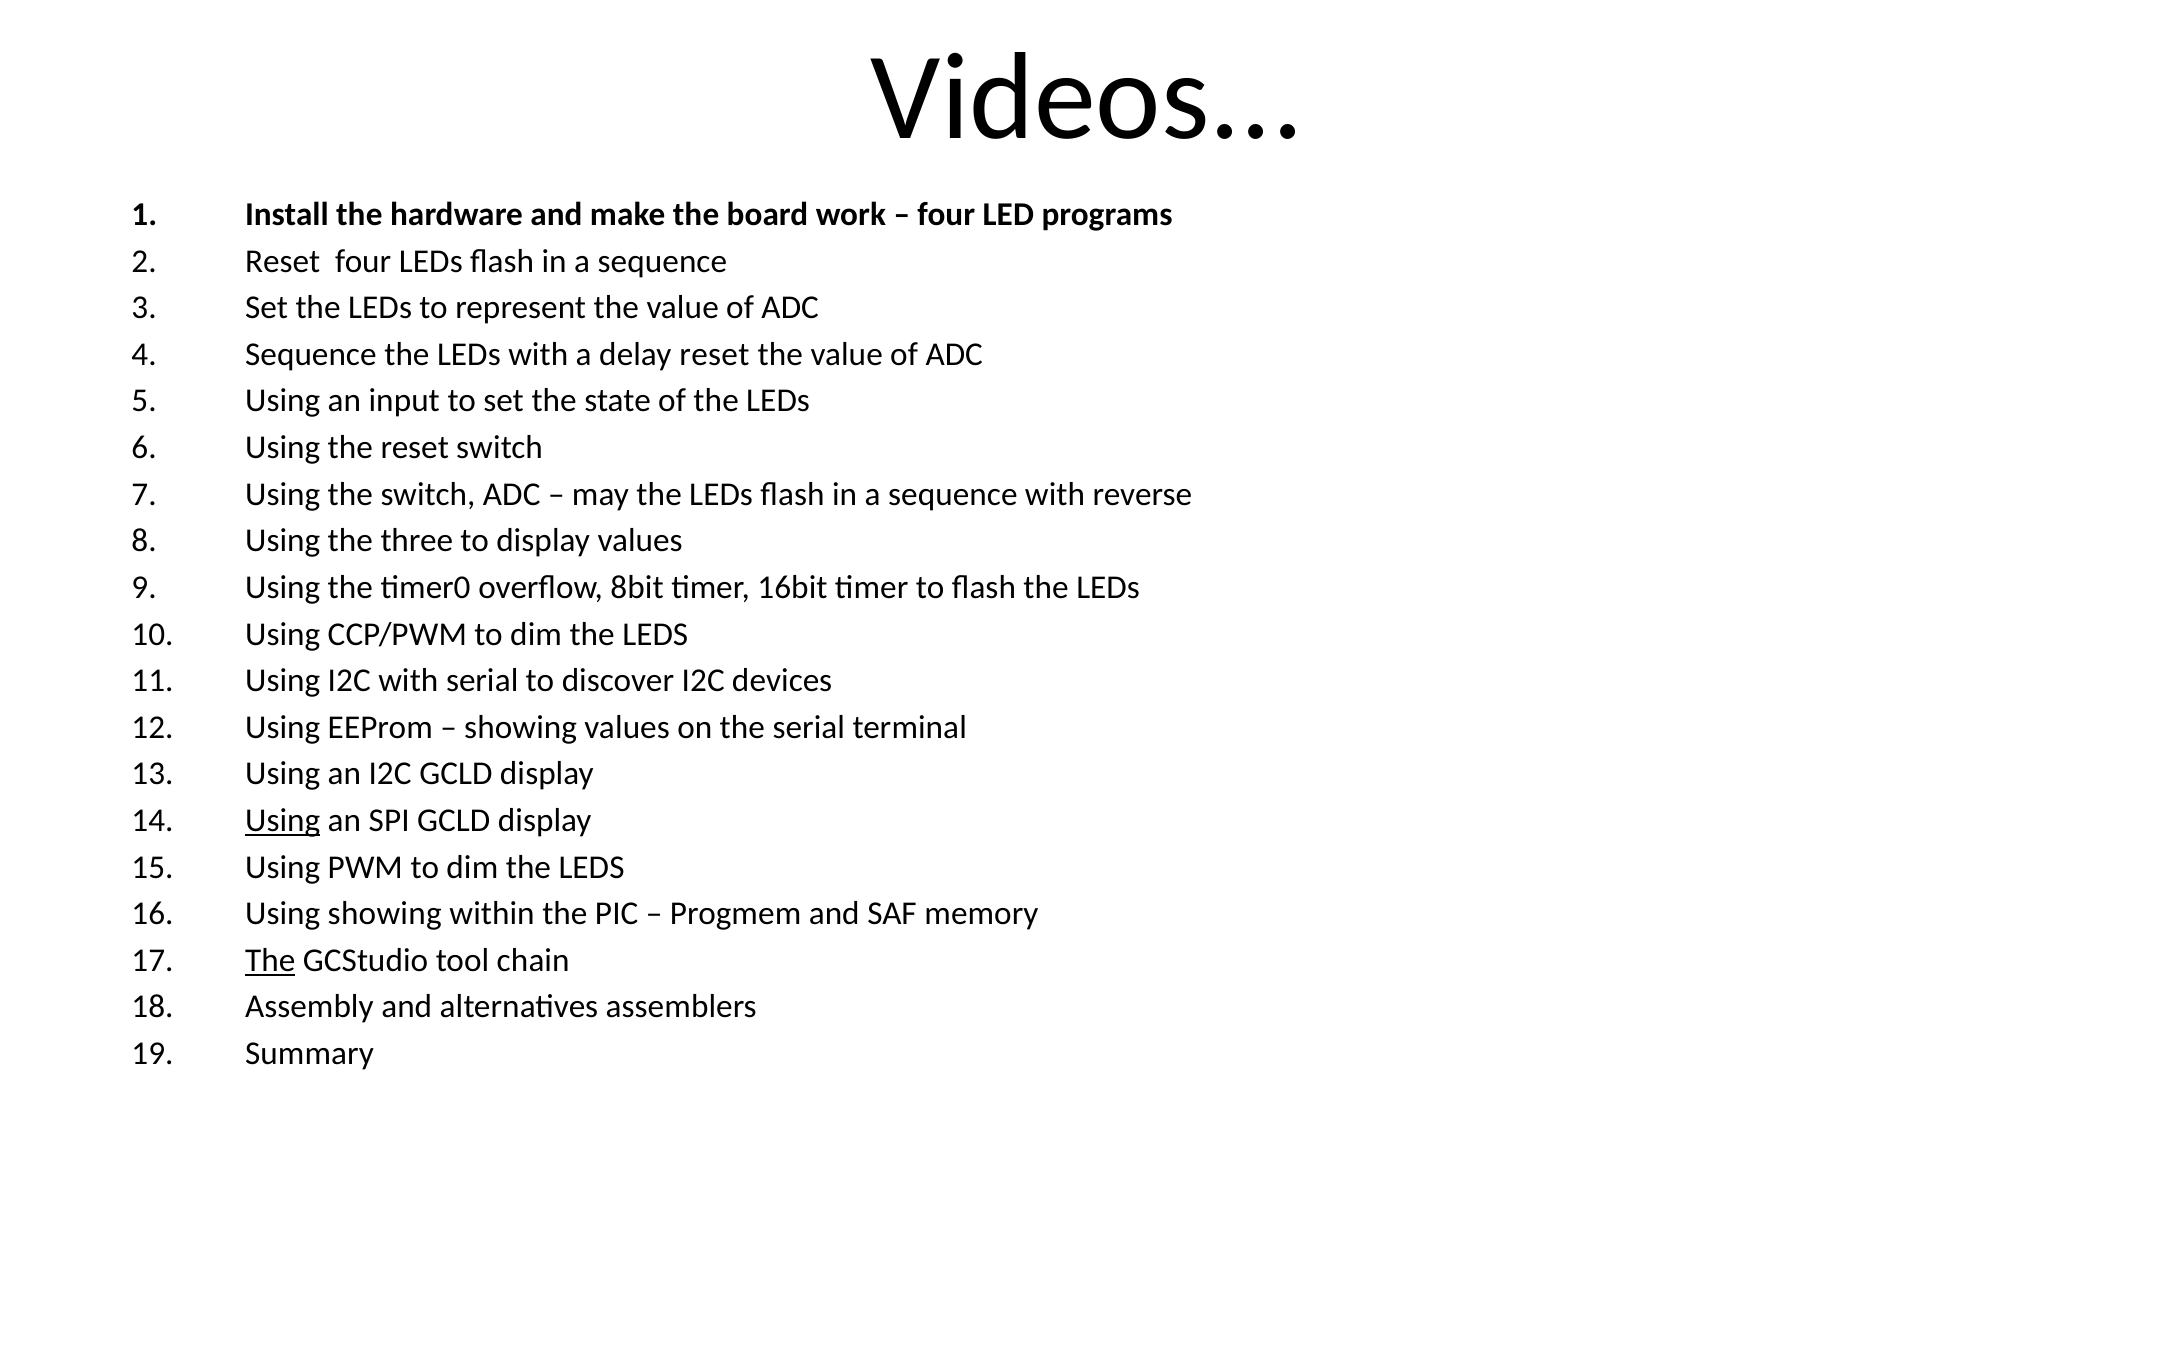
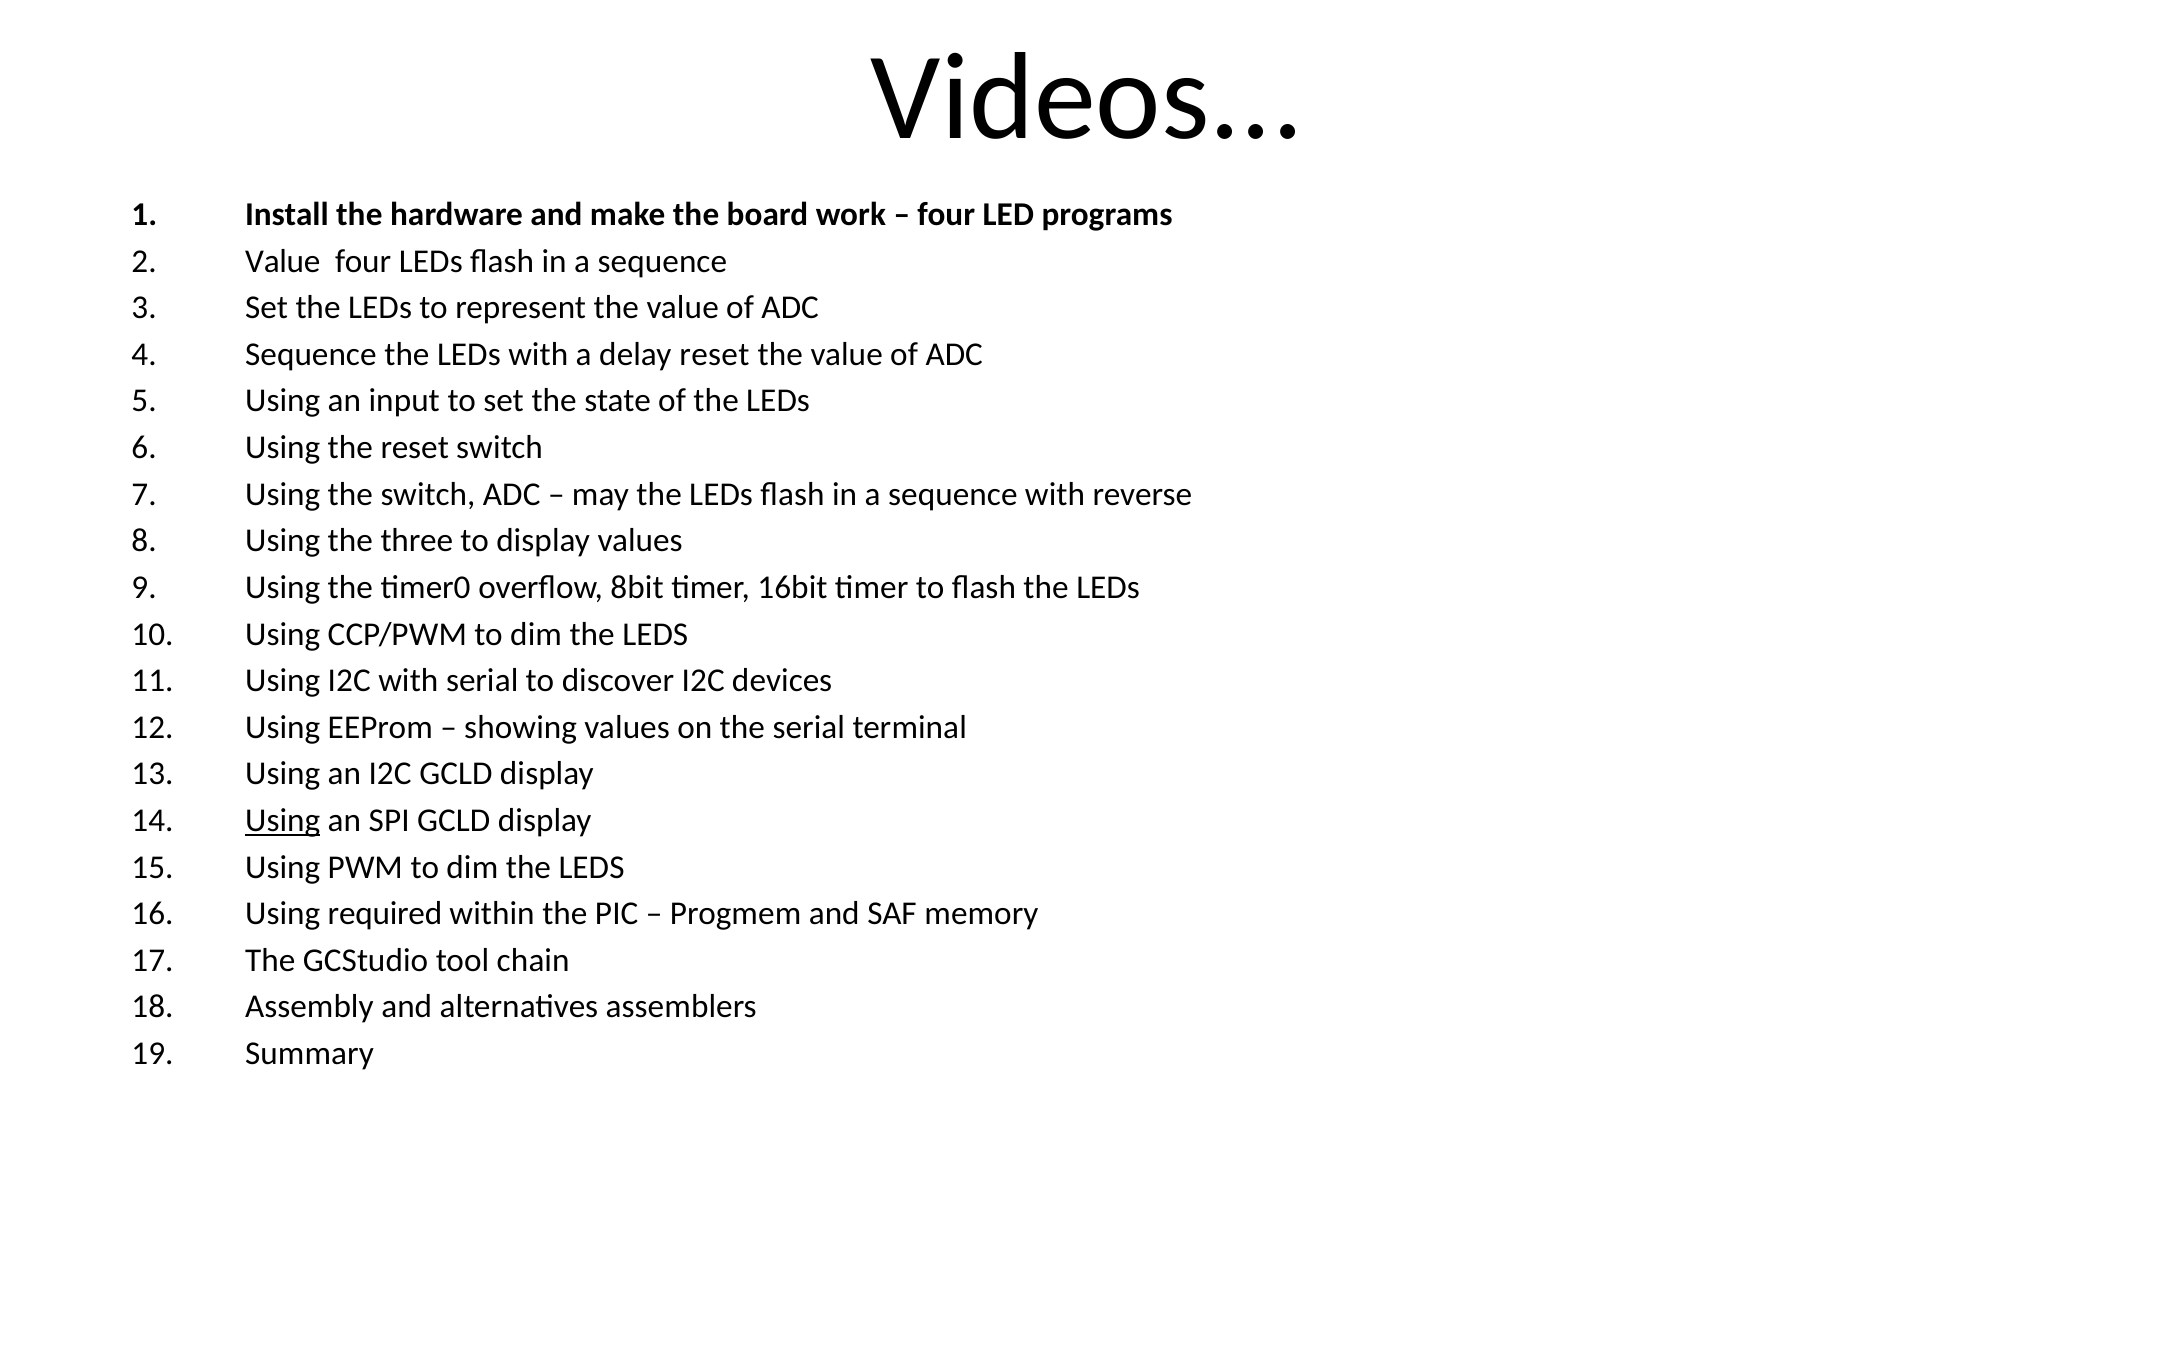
Reset at (283, 261): Reset -> Value
Using showing: showing -> required
The at (270, 960) underline: present -> none
